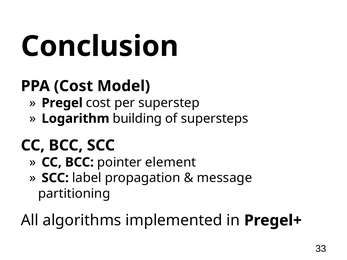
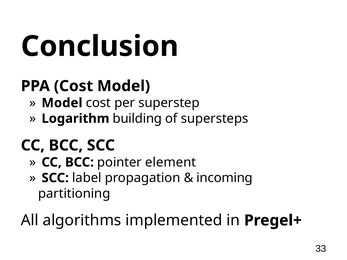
Pregel at (62, 103): Pregel -> Model
message: message -> incoming
